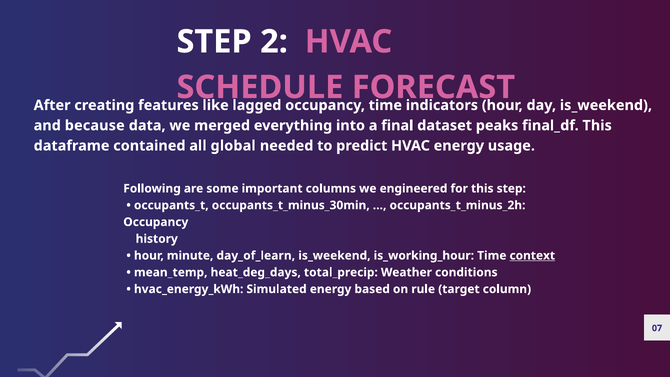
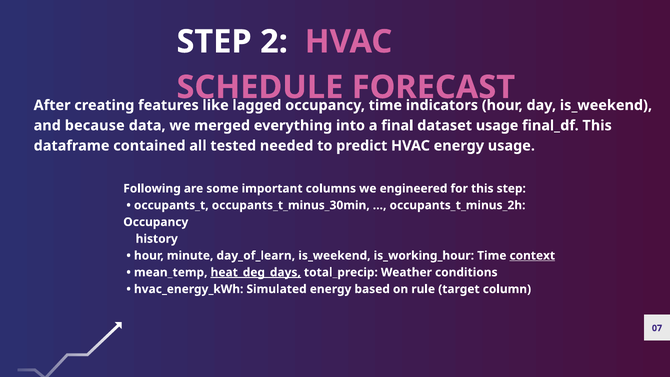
dataset peaks: peaks -> usage
global: global -> tested
heat_deg_days underline: none -> present
